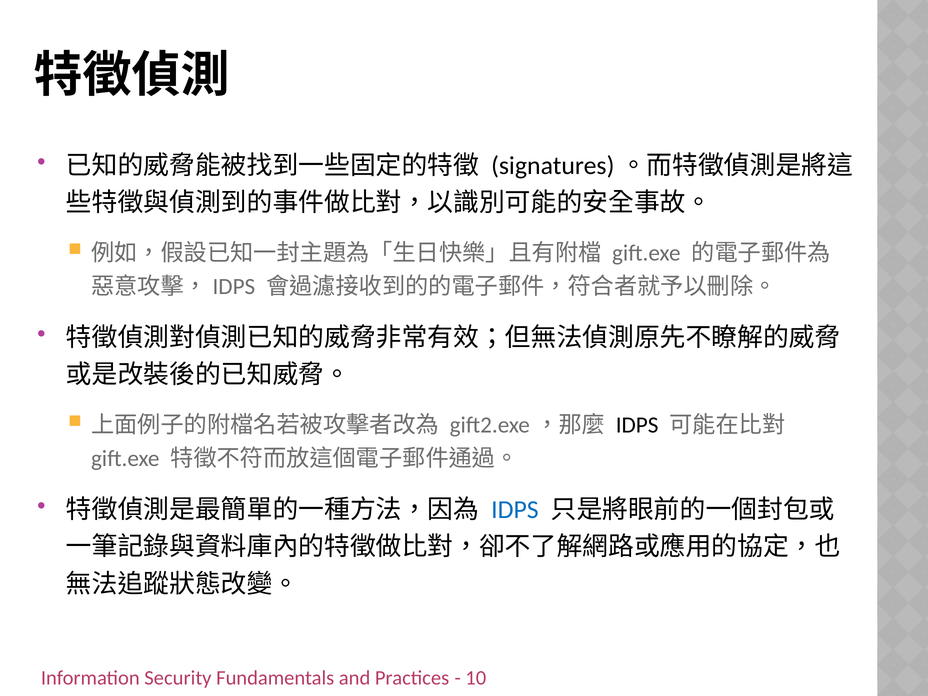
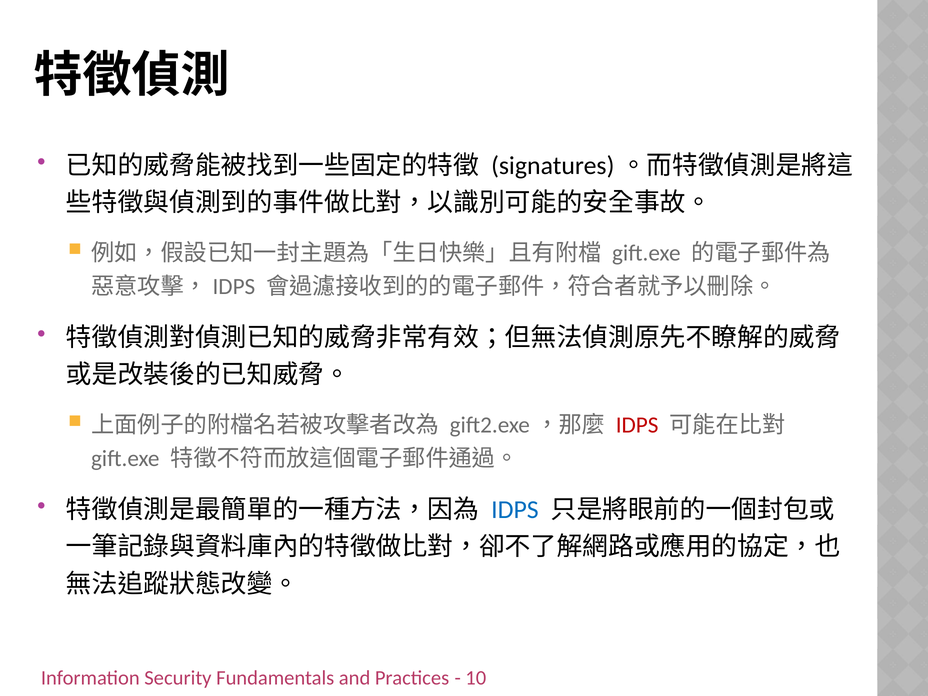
IDPS at (637, 425) colour: black -> red
